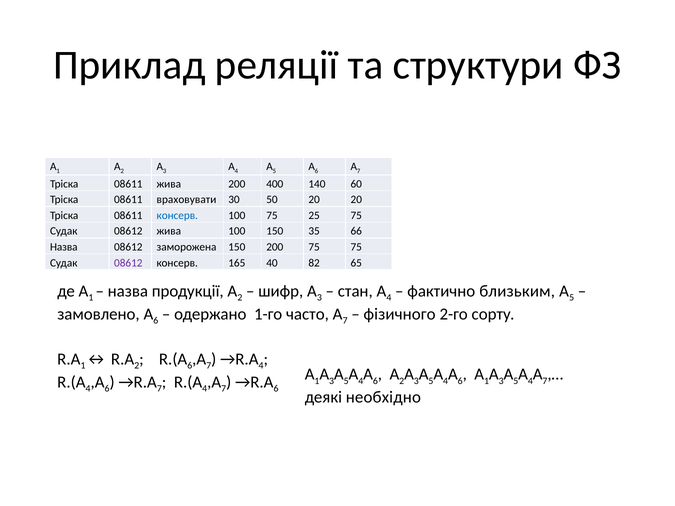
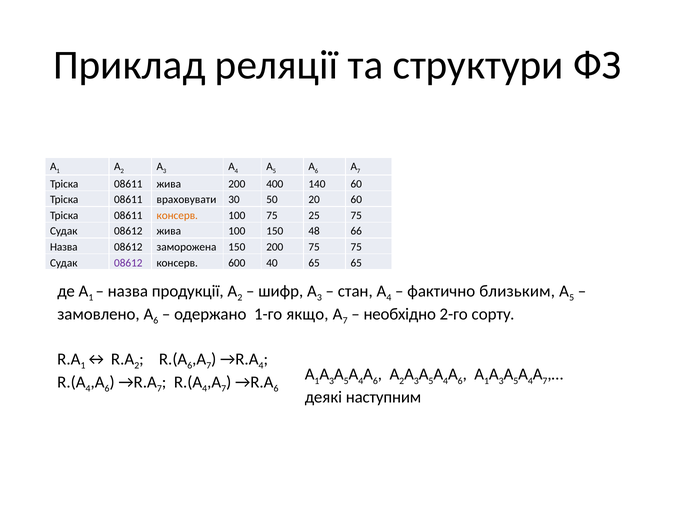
20 20: 20 -> 60
консерв at (177, 216) colour: blue -> orange
35: 35 -> 48
165: 165 -> 600
40 82: 82 -> 65
часто: часто -> якщо
фізичного: фізичного -> необхідно
необхідно: необхідно -> наступним
